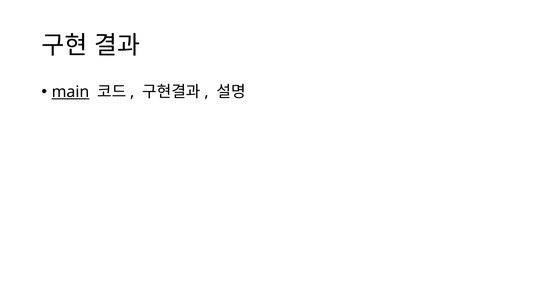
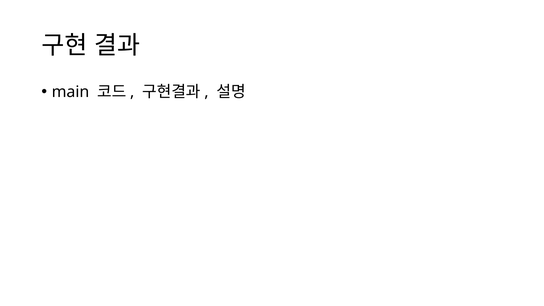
main underline: present -> none
